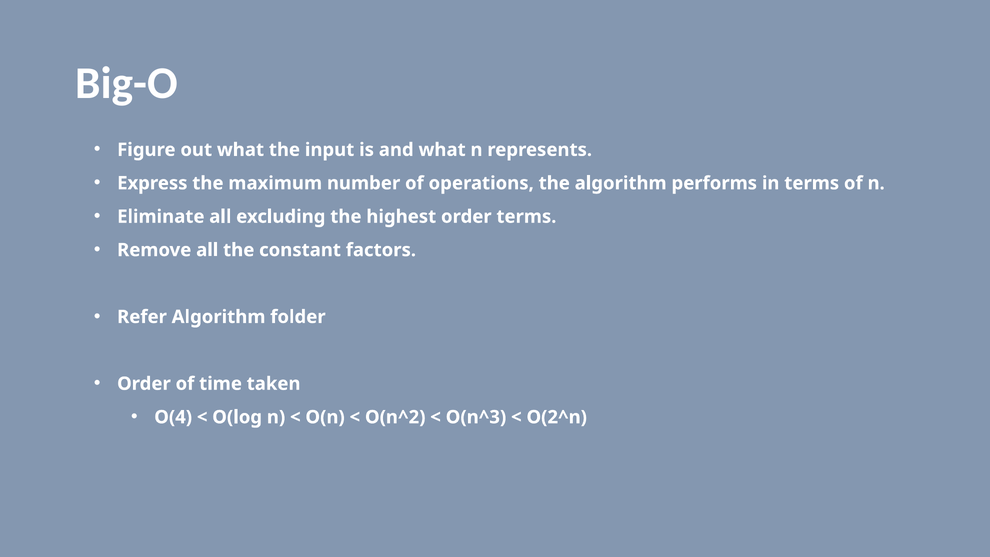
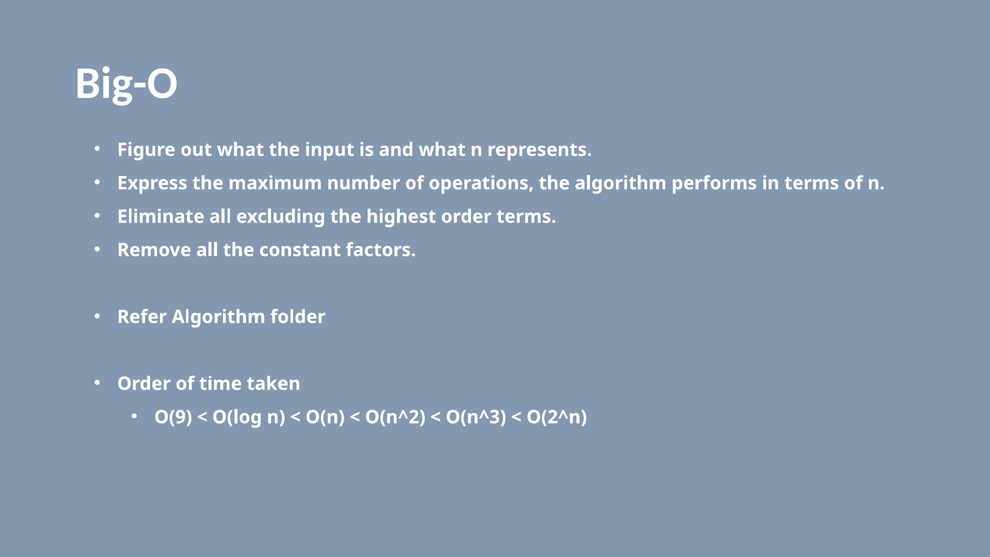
O(4: O(4 -> O(9
